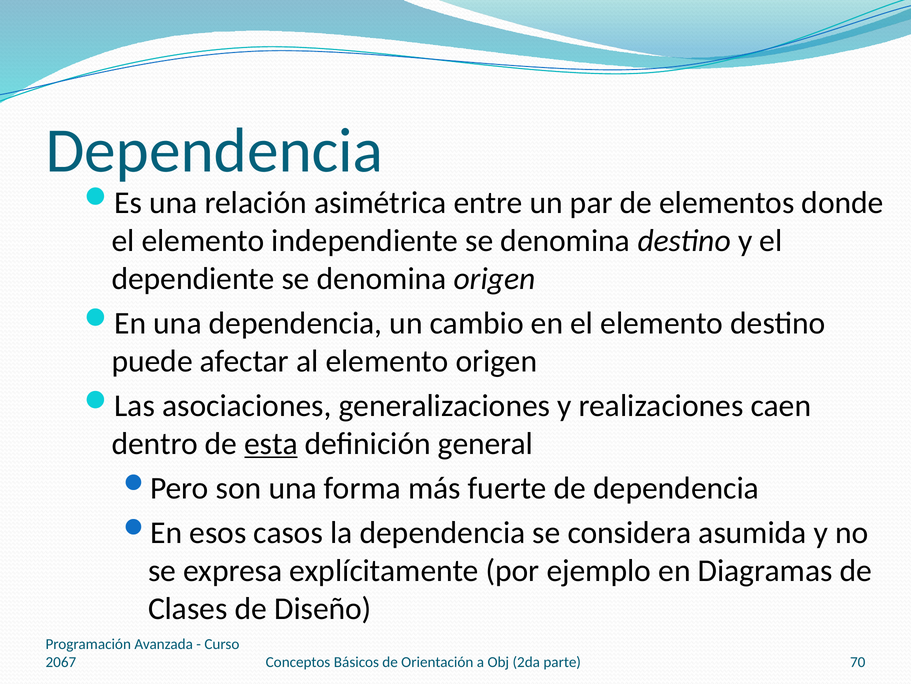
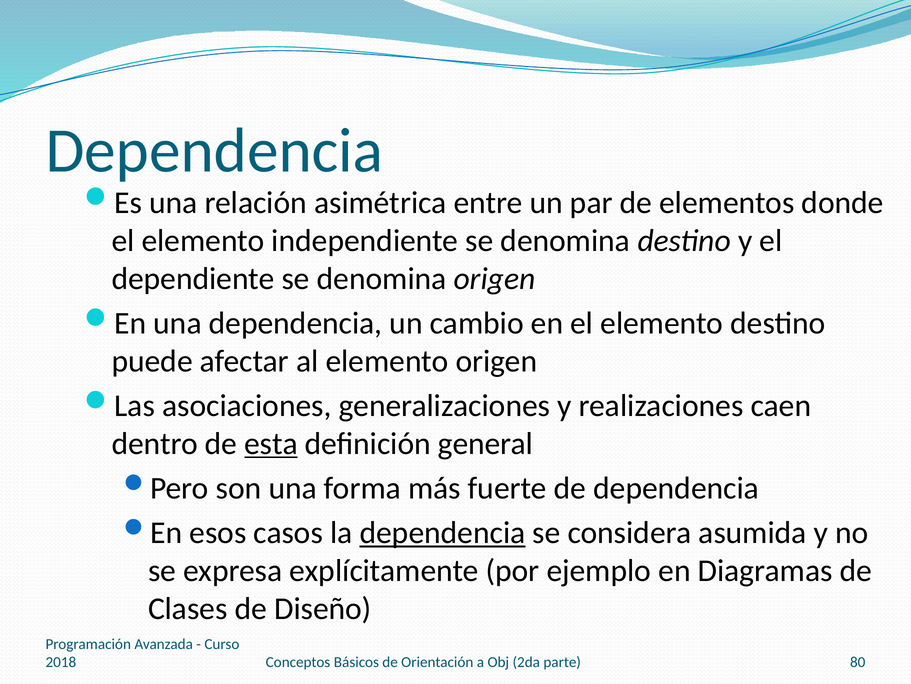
dependencia at (443, 532) underline: none -> present
70: 70 -> 80
2067: 2067 -> 2018
